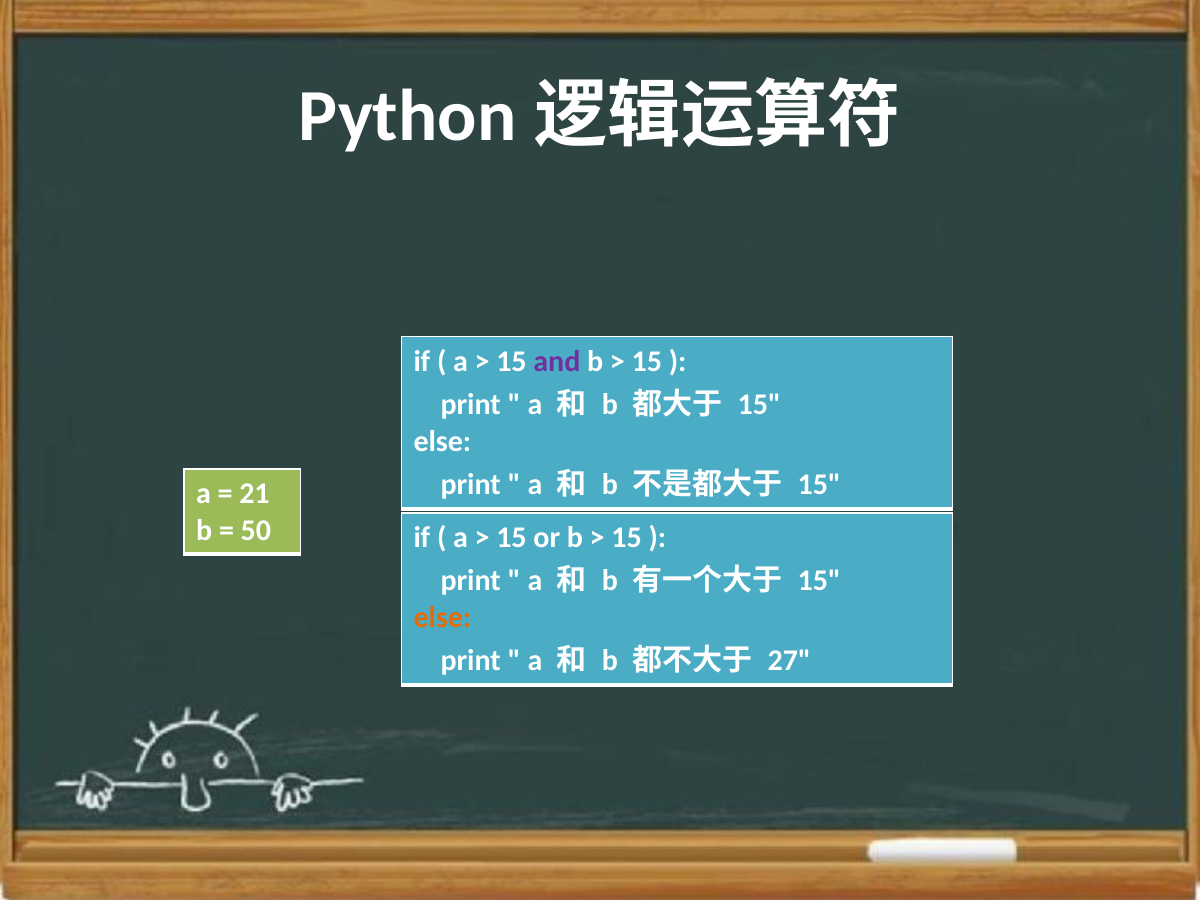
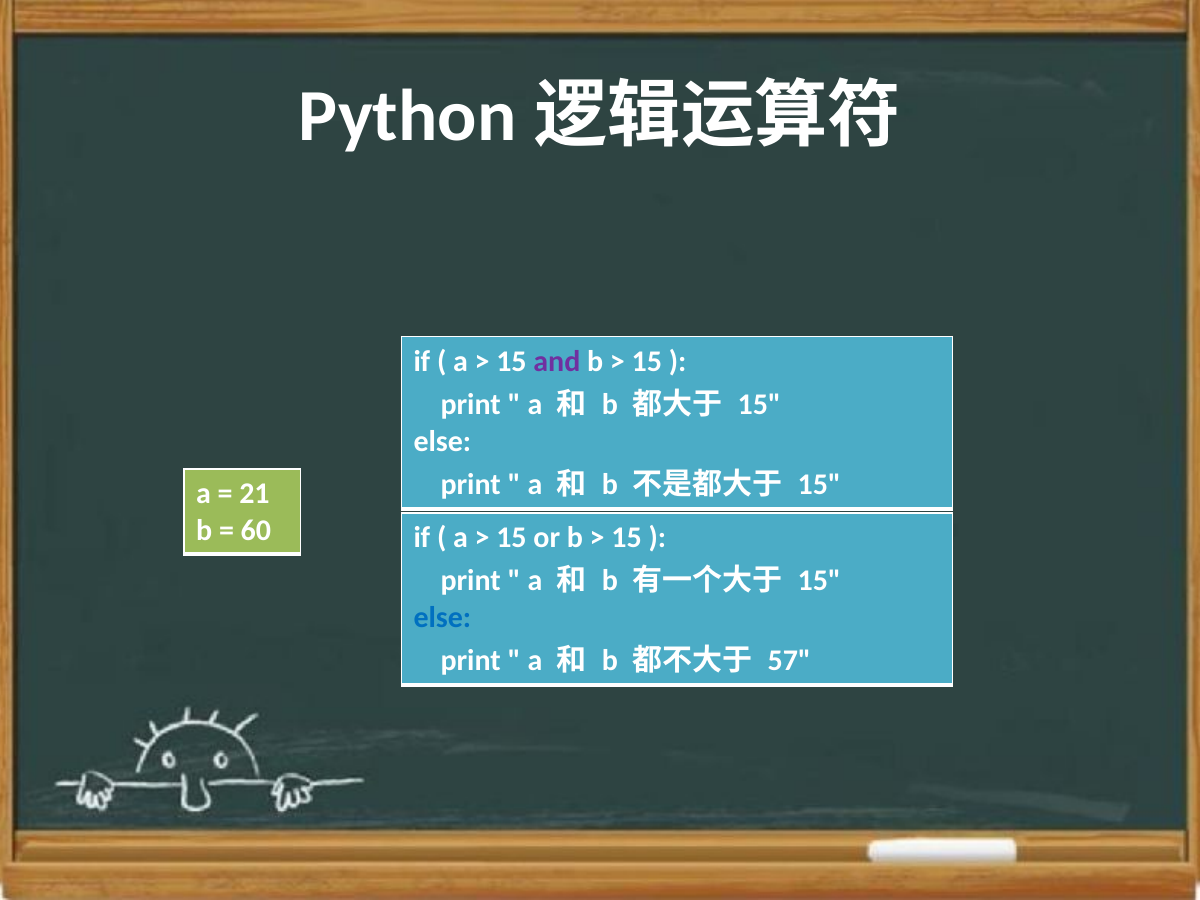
50: 50 -> 60
else at (442, 618) colour: orange -> blue
27: 27 -> 57
